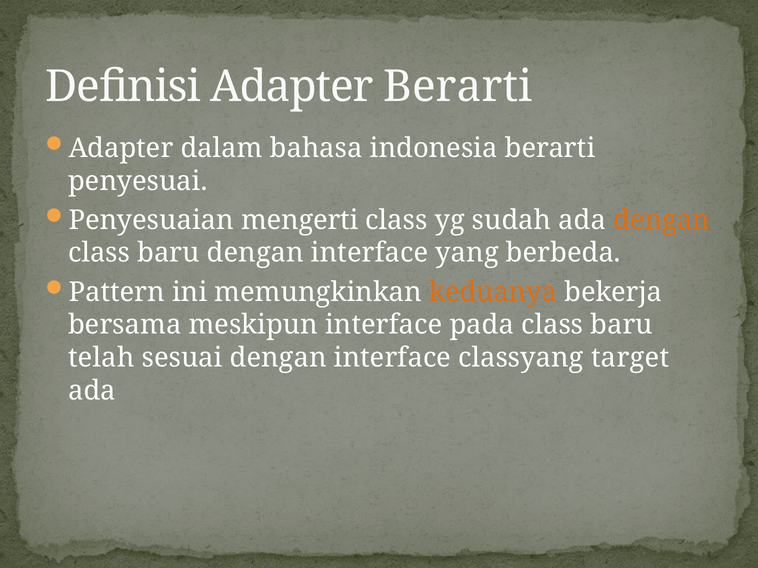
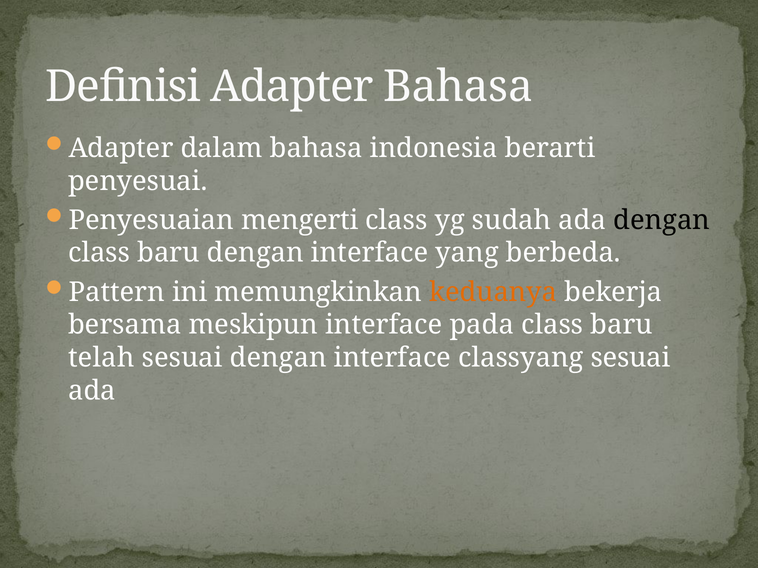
Adapter Berarti: Berarti -> Bahasa
dengan at (662, 220) colour: orange -> black
classyang target: target -> sesuai
